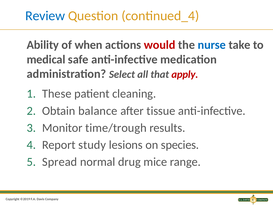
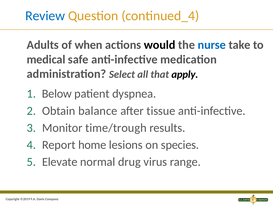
Ability: Ability -> Adults
would colour: red -> black
apply colour: red -> black
These: These -> Below
cleaning: cleaning -> dyspnea
study: study -> home
Spread: Spread -> Elevate
mice: mice -> virus
